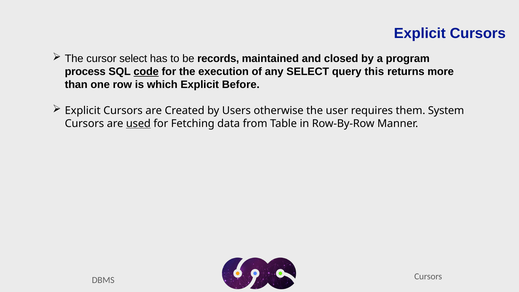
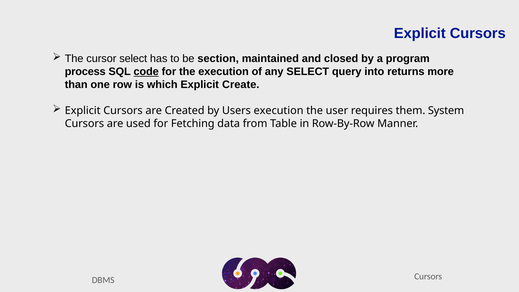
records: records -> section
this: this -> into
Before: Before -> Create
Users otherwise: otherwise -> execution
used underline: present -> none
